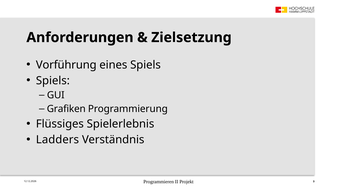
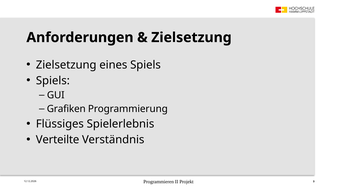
Vorführung at (66, 65): Vorführung -> Zielsetzung
Ladders: Ladders -> Verteilte
